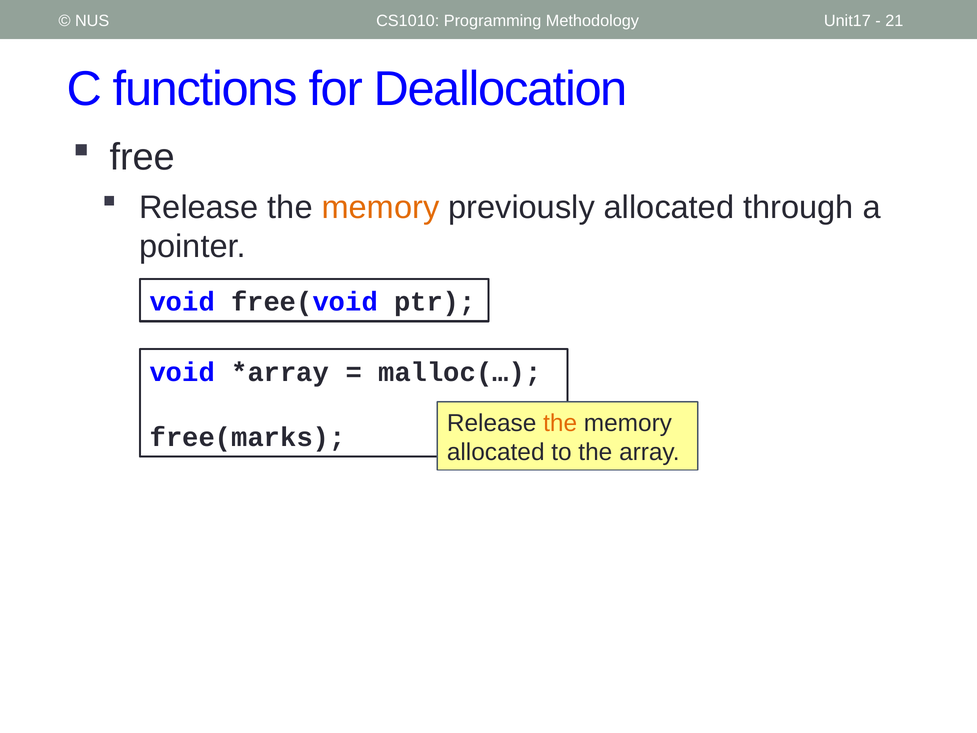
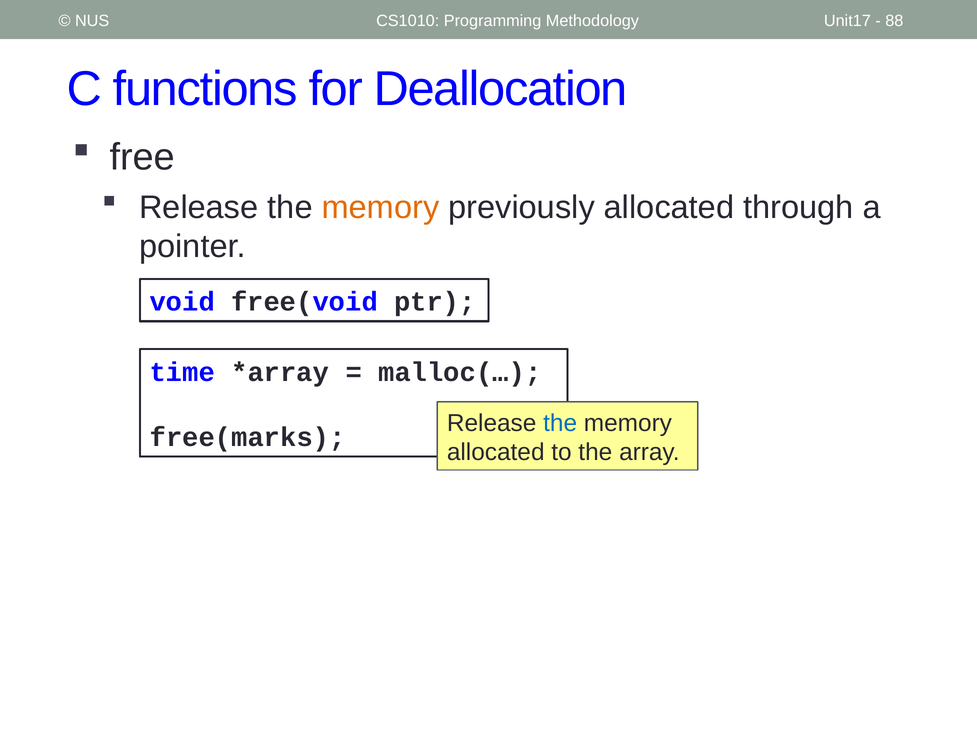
21: 21 -> 88
void at (182, 372): void -> time
the at (560, 423) colour: orange -> blue
